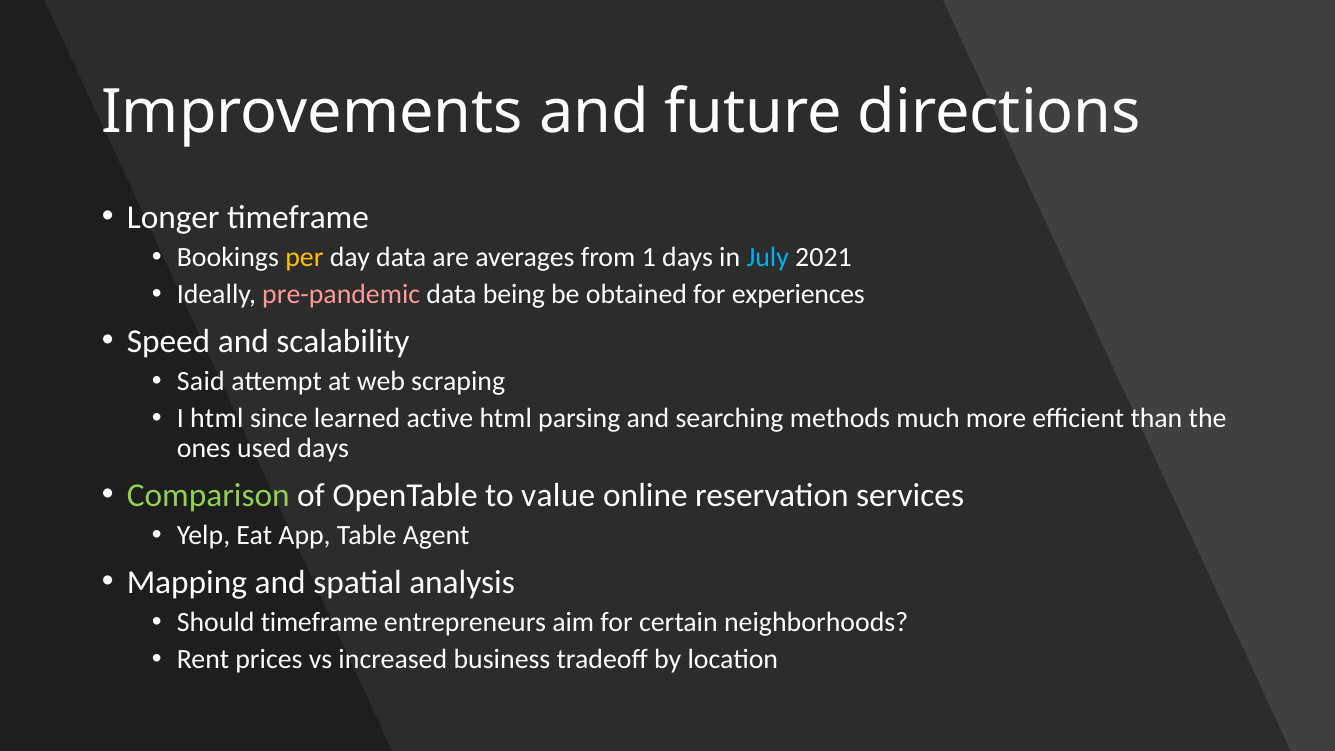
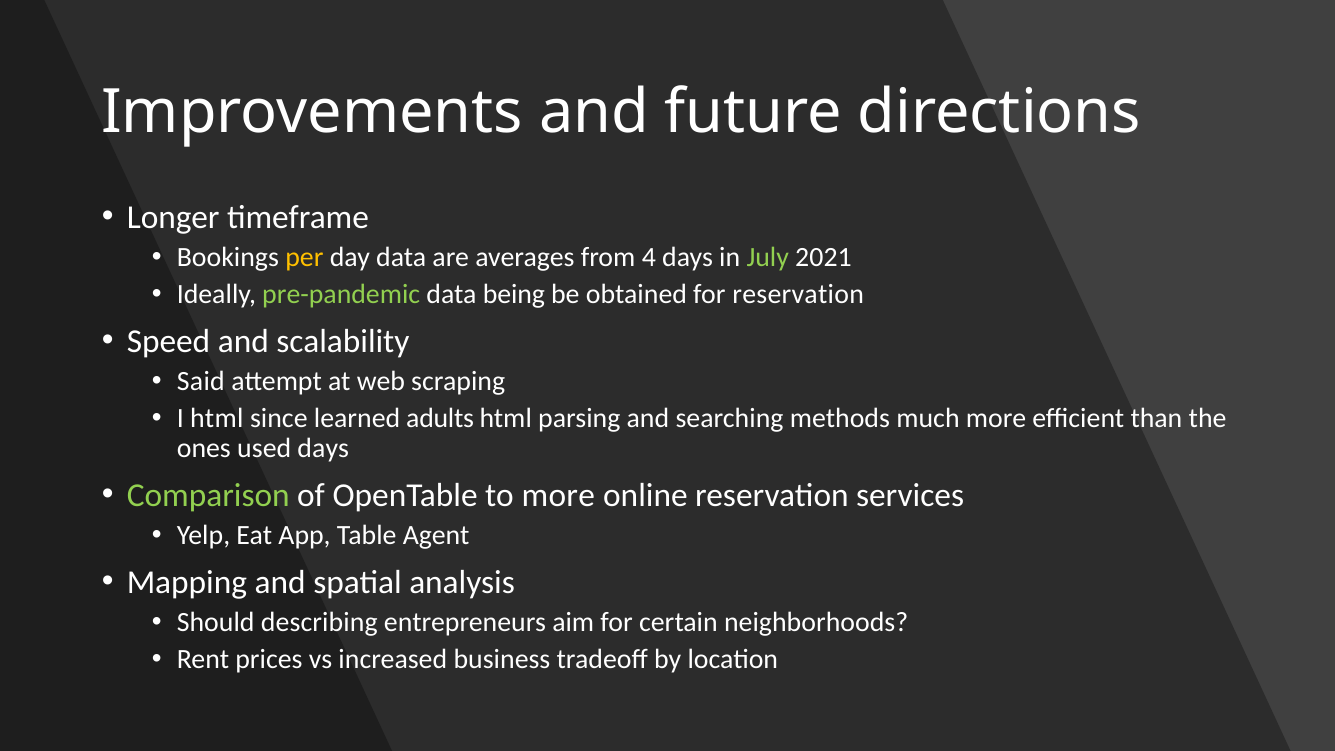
1: 1 -> 4
July colour: light blue -> light green
pre-pandemic colour: pink -> light green
for experiences: experiences -> reservation
active: active -> adults
to value: value -> more
Should timeframe: timeframe -> describing
